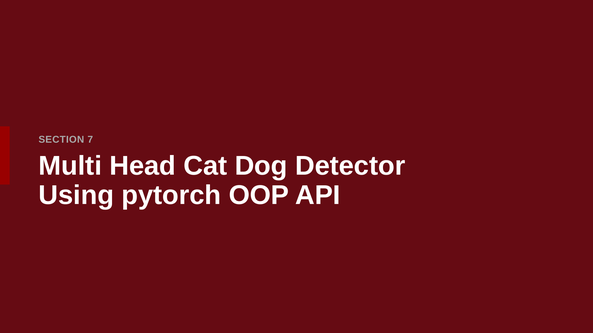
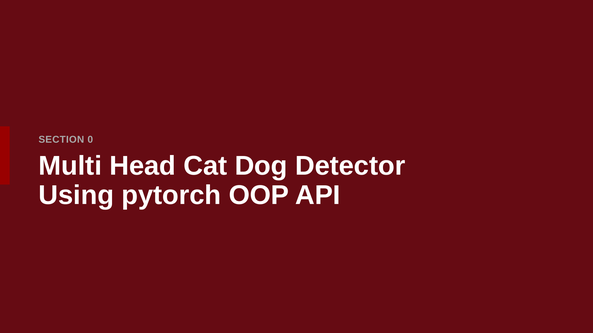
7: 7 -> 0
